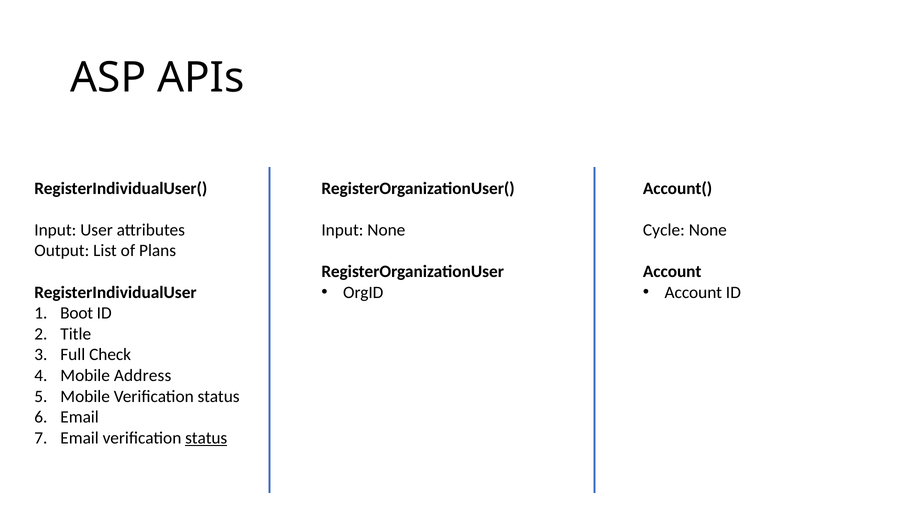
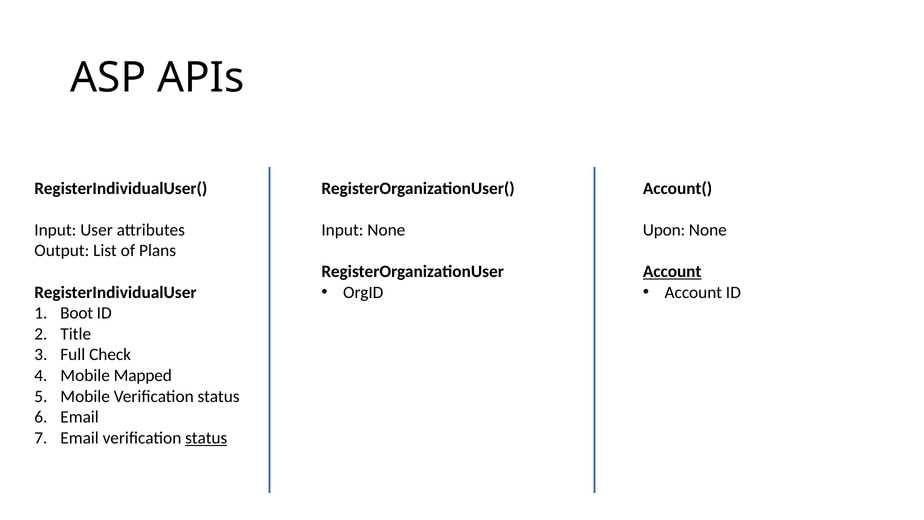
Cycle: Cycle -> Upon
Account at (672, 271) underline: none -> present
Address: Address -> Mapped
